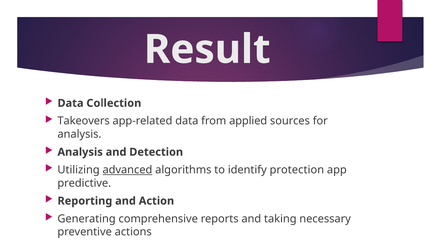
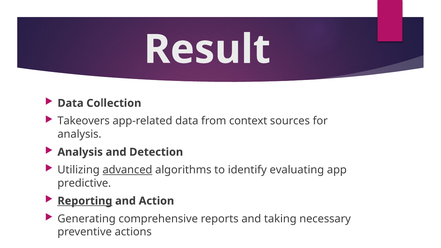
applied: applied -> context
protection: protection -> evaluating
Reporting underline: none -> present
